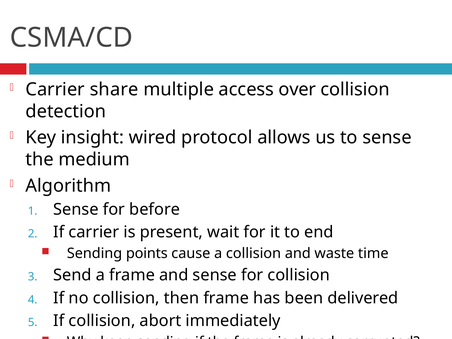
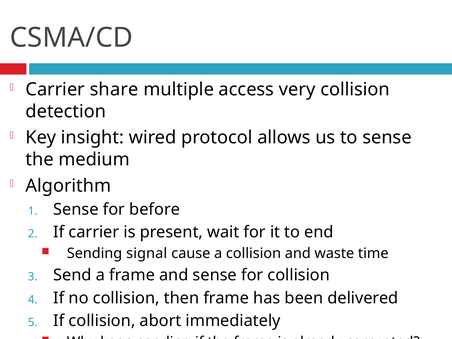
over: over -> very
points: points -> signal
